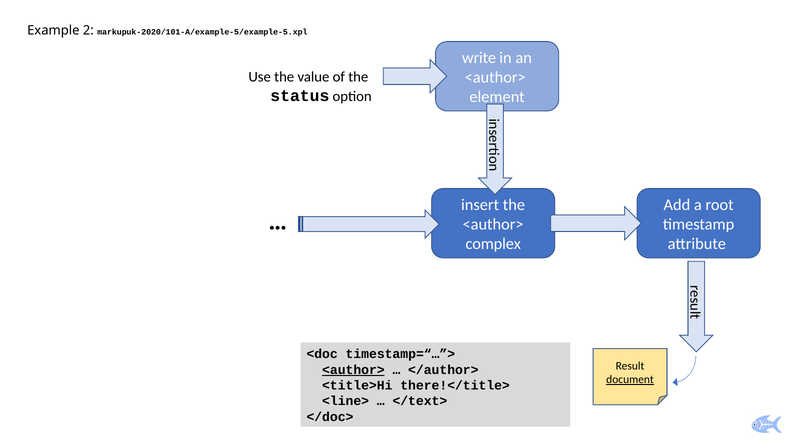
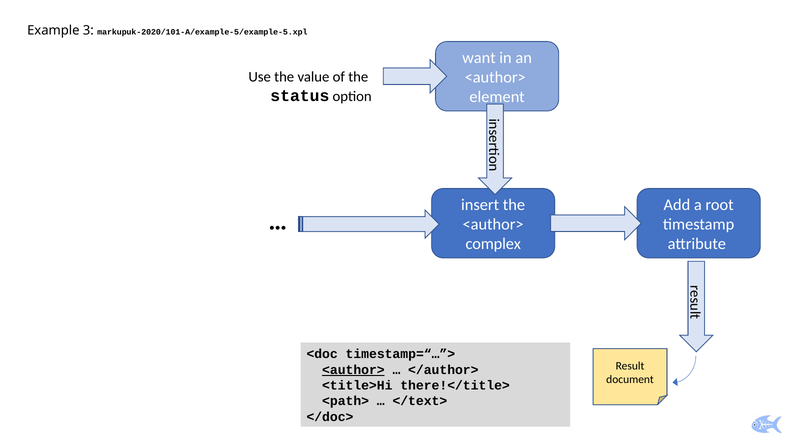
2: 2 -> 3
write: write -> want
document underline: present -> none
<line>: <line> -> <path>
